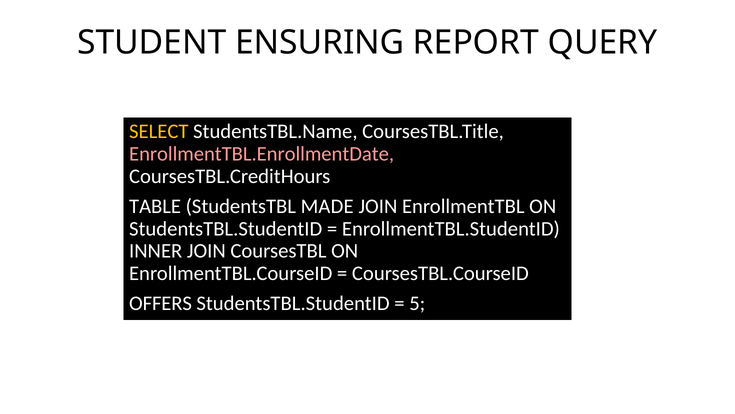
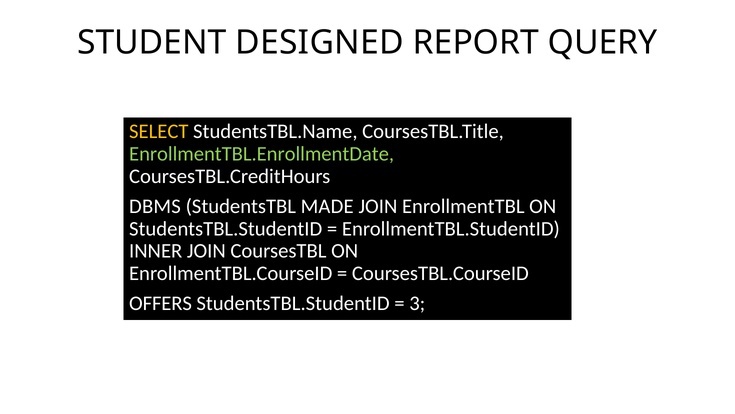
ENSURING: ENSURING -> DESIGNED
EnrollmentTBL.EnrollmentDate colour: pink -> light green
TABLE: TABLE -> DBMS
5: 5 -> 3
